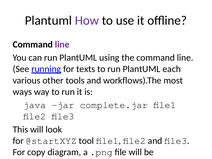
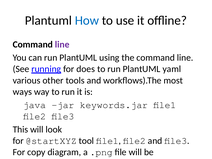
How colour: purple -> blue
texts: texts -> does
each: each -> yaml
complete.jar: complete.jar -> keywords.jar
